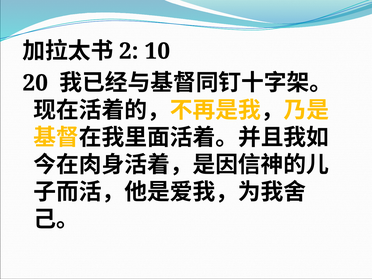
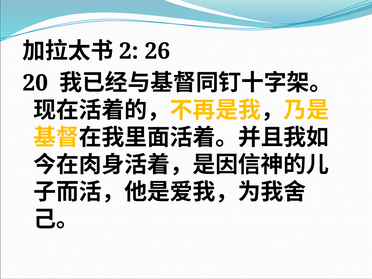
10: 10 -> 26
